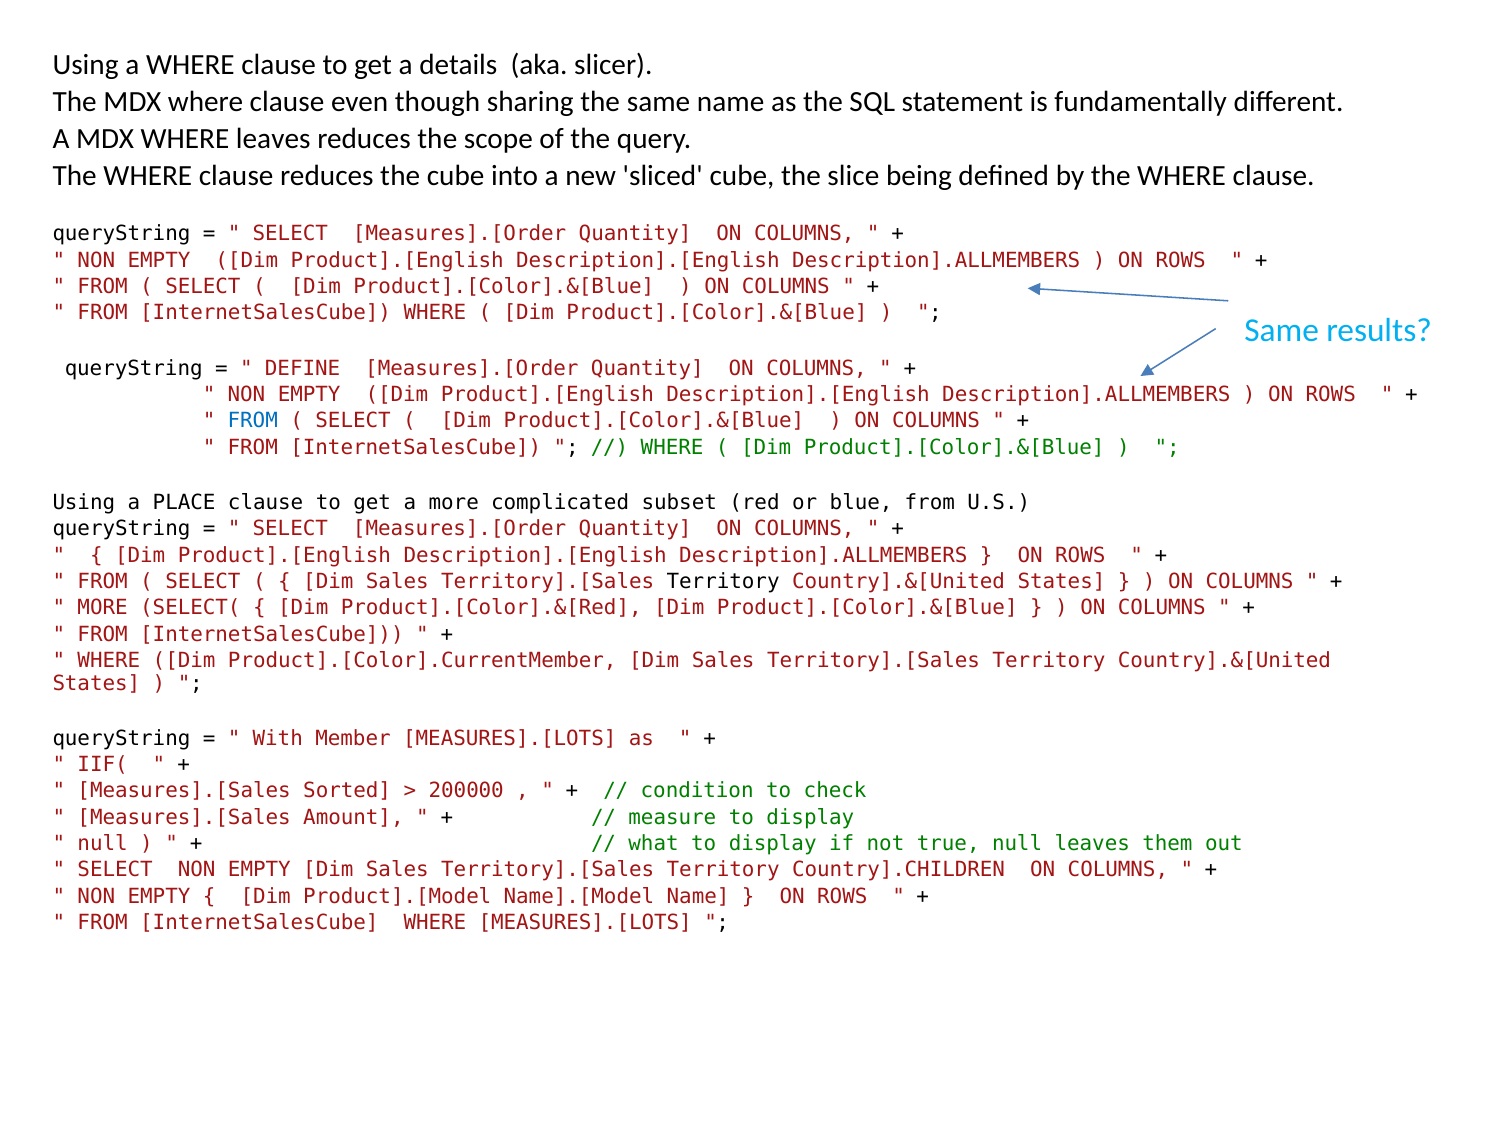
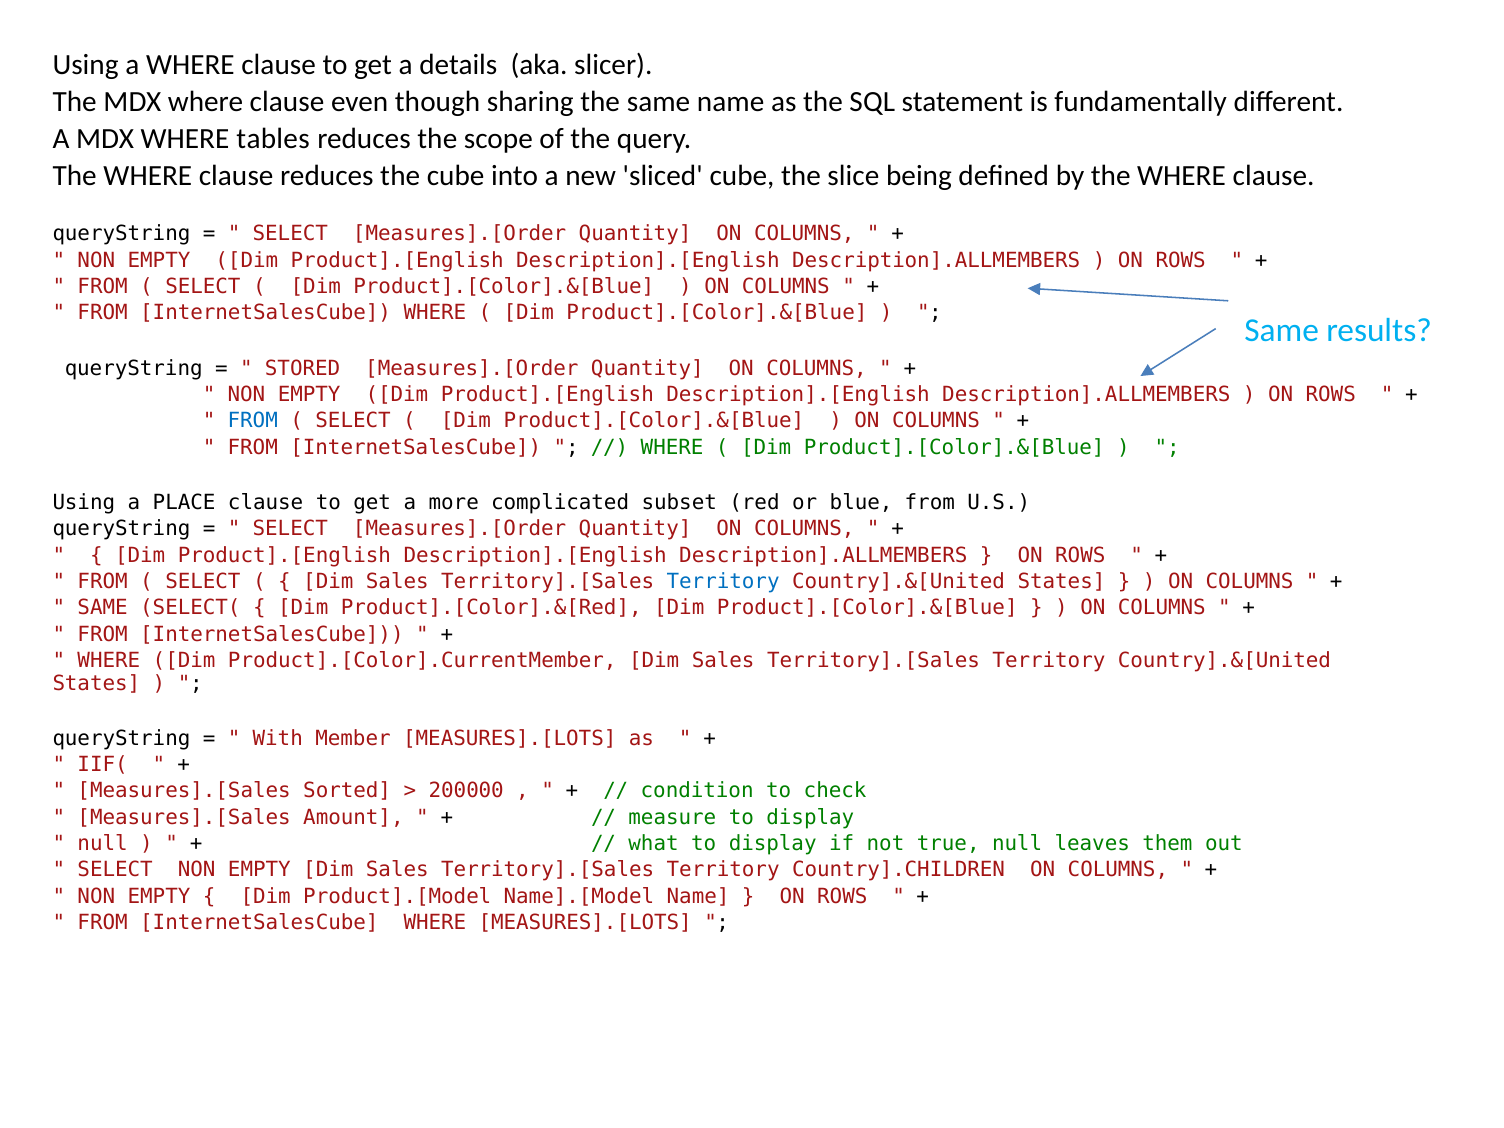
WHERE leaves: leaves -> tables
DEFINE: DEFINE -> STORED
Territory at (723, 581) colour: black -> blue
MORE at (103, 608): MORE -> SAME
